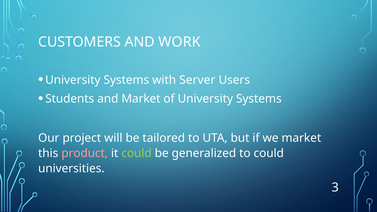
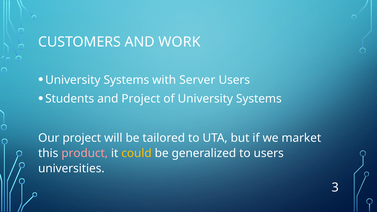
and Market: Market -> Project
could at (136, 153) colour: light green -> yellow
to could: could -> users
